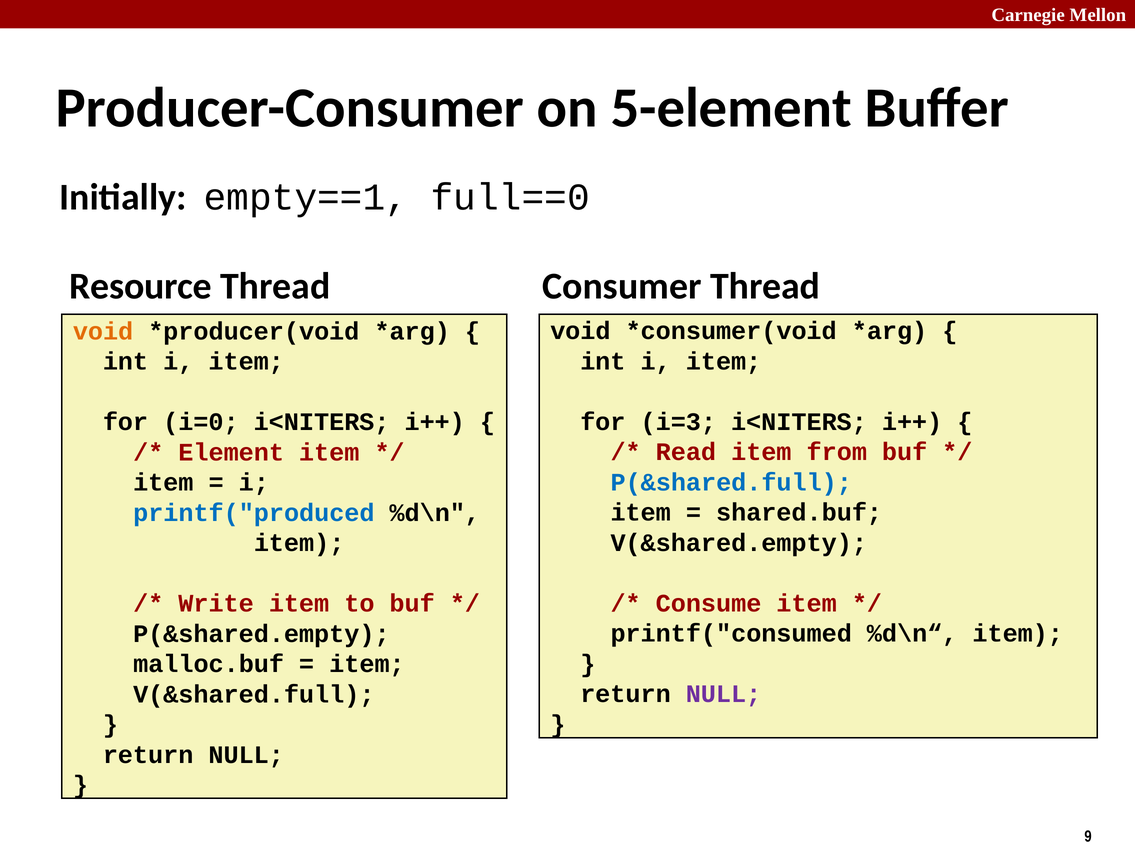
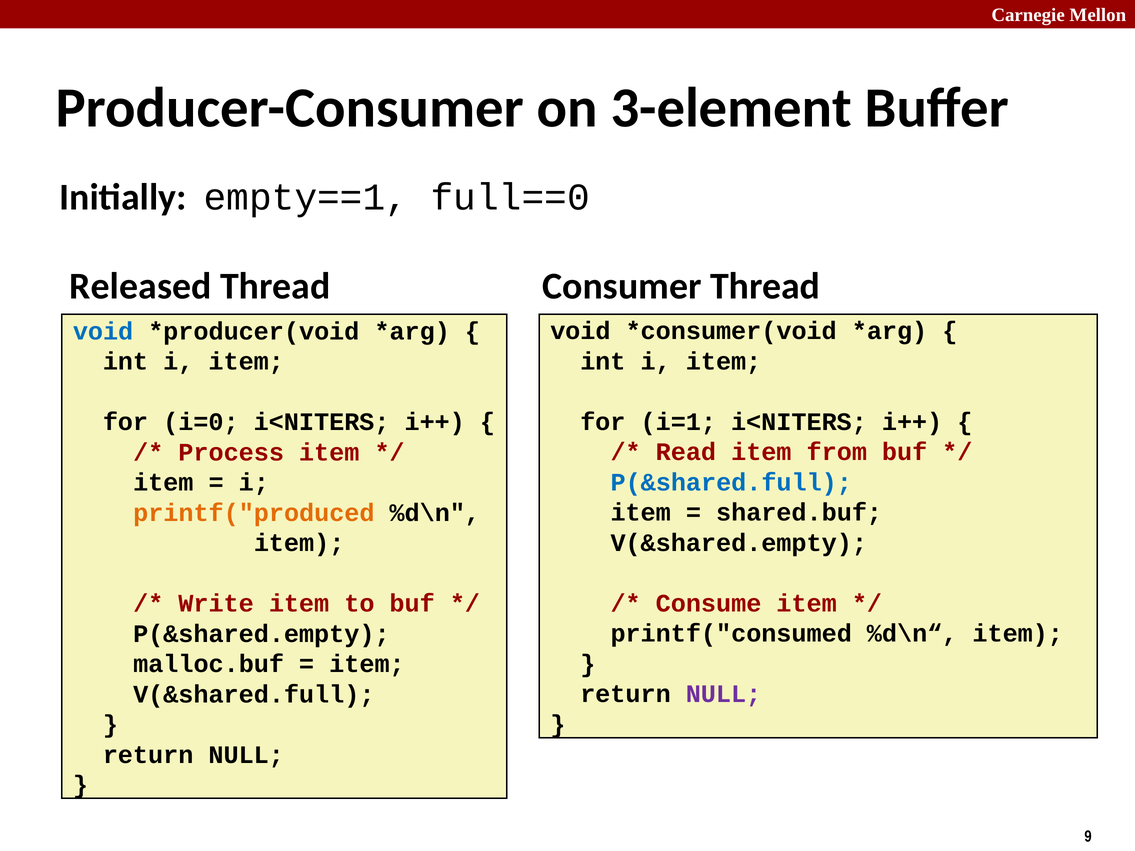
5-element: 5-element -> 3-element
Resource: Resource -> Released
void at (103, 331) colour: orange -> blue
i=3: i=3 -> i=1
Element: Element -> Process
printf("produced colour: blue -> orange
